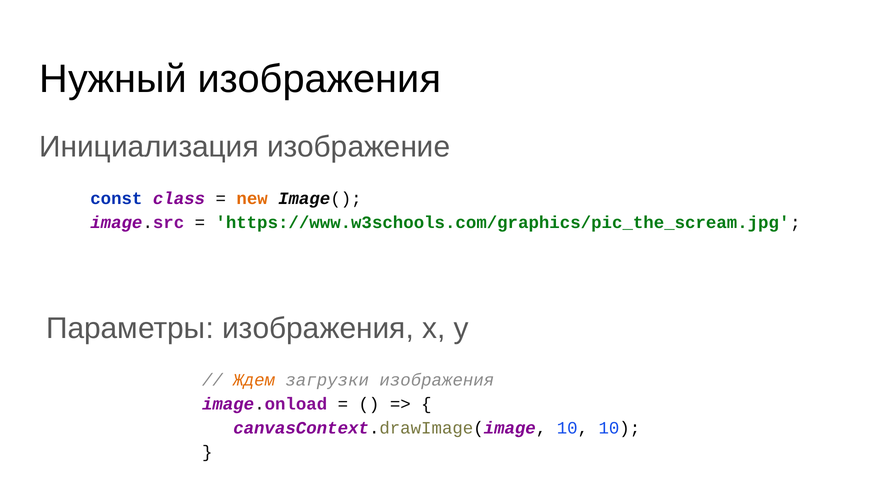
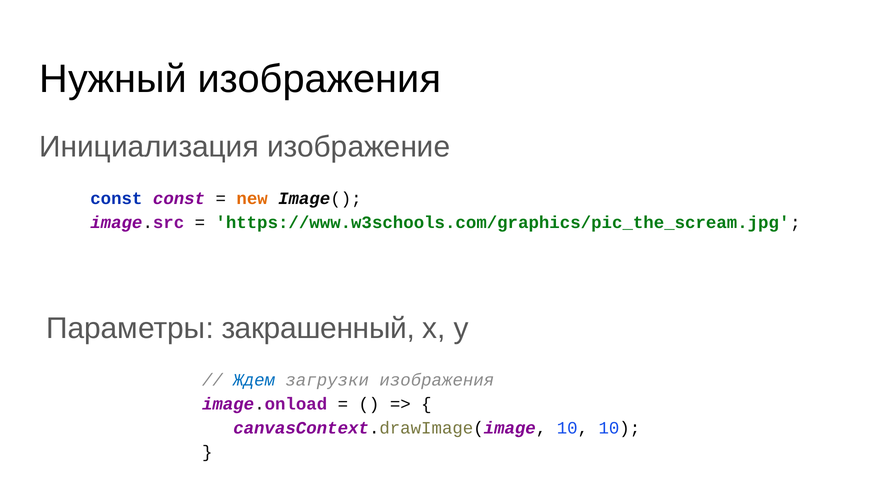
const class: class -> const
Параметры изображения: изображения -> закрашенный
Ждем colour: orange -> blue
